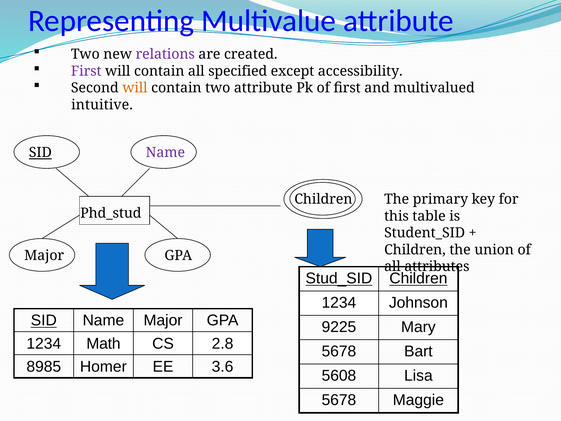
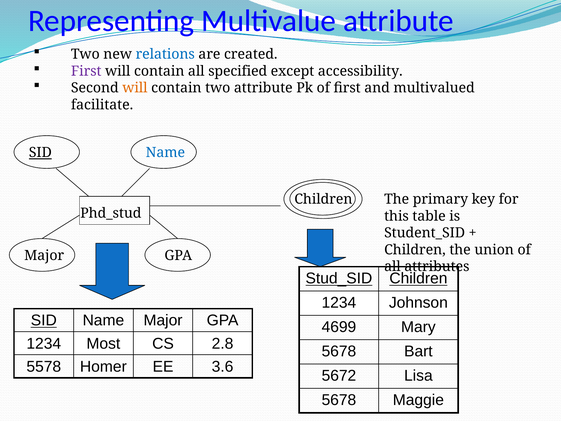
relations colour: purple -> blue
intuitive: intuitive -> facilitate
Name at (165, 152) colour: purple -> blue
9225: 9225 -> 4699
Math: Math -> Most
8985: 8985 -> 5578
5608: 5608 -> 5672
